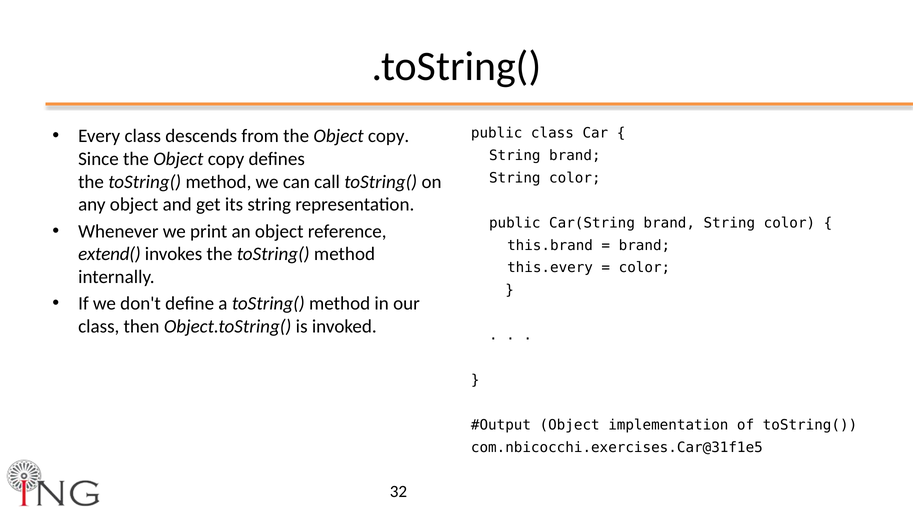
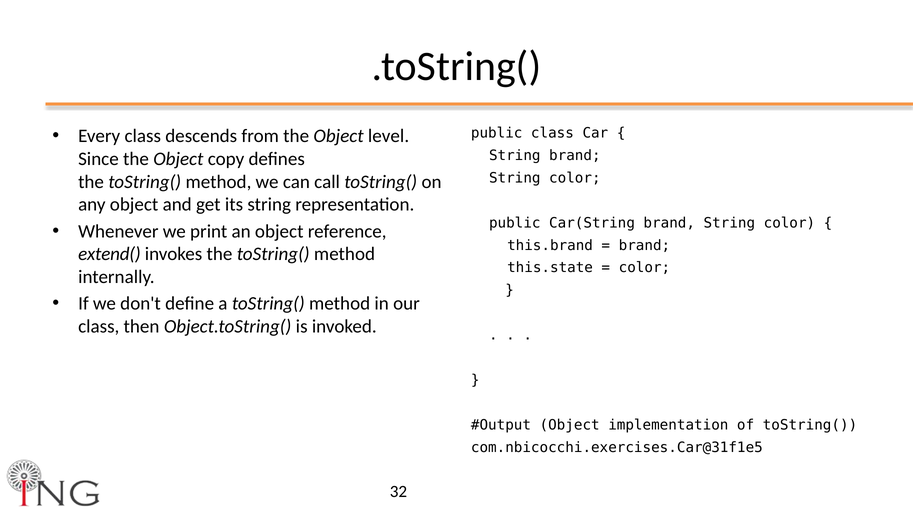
from the Object copy: copy -> level
this.every: this.every -> this.state
